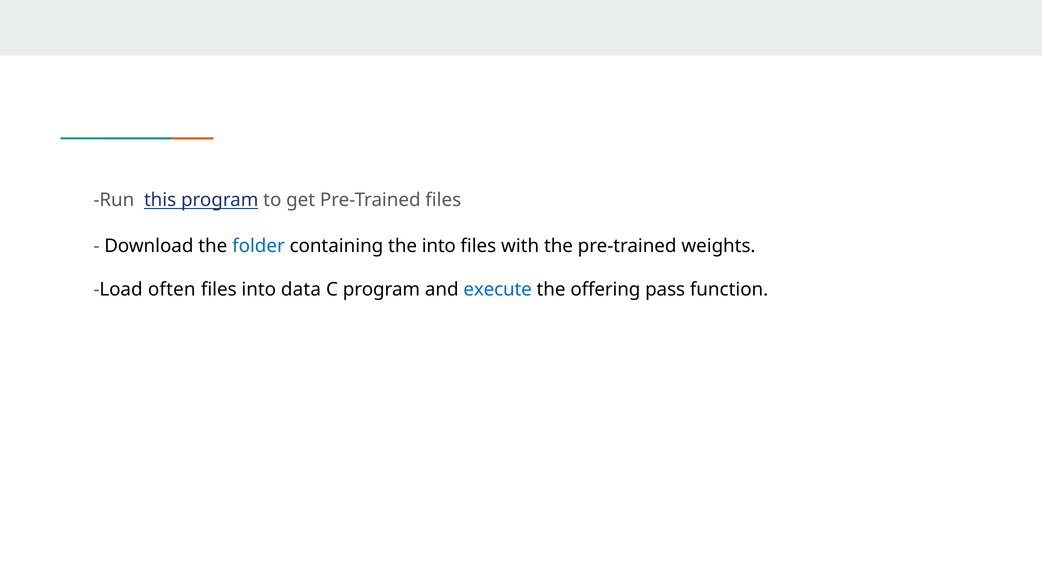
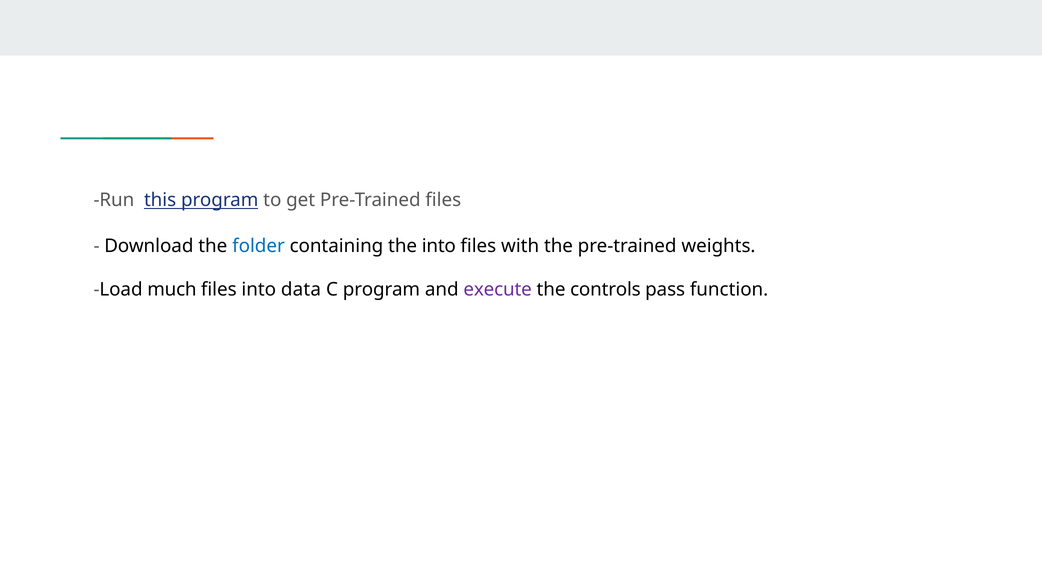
often: often -> much
execute colour: blue -> purple
offering: offering -> controls
